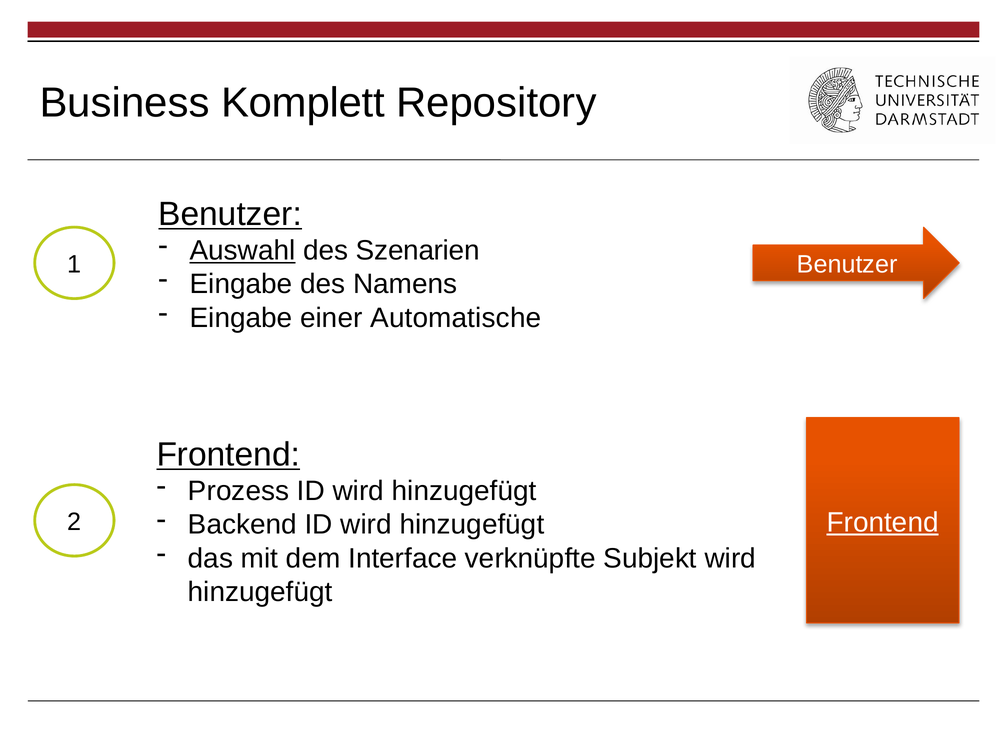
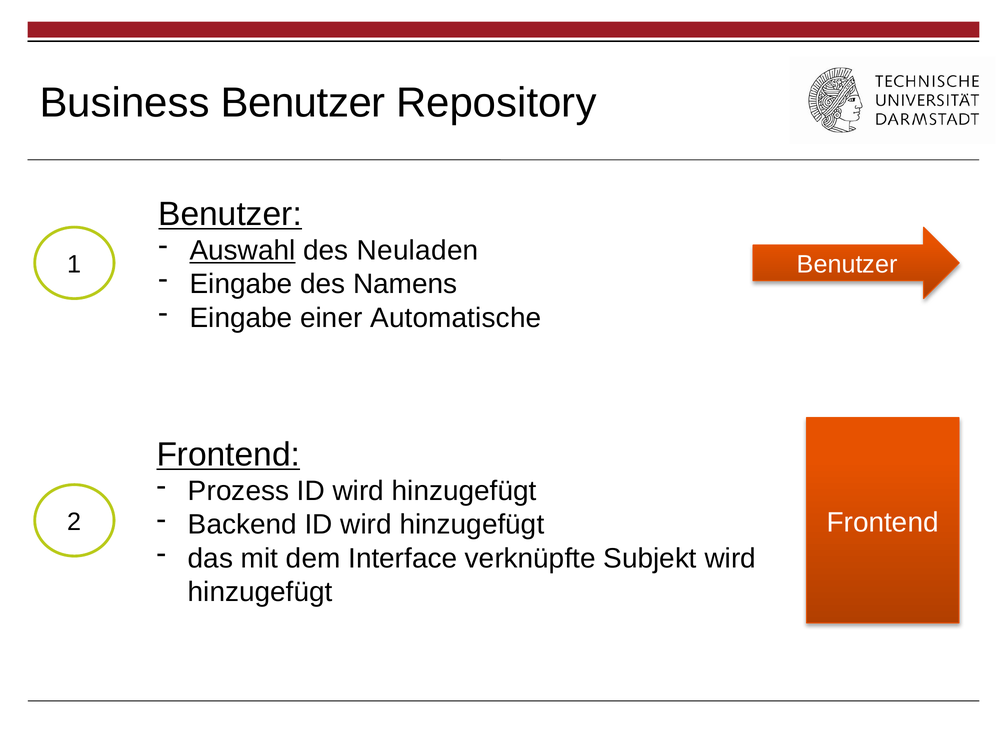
Business Komplett: Komplett -> Benutzer
Szenarien: Szenarien -> Neuladen
Frontend at (883, 522) underline: present -> none
